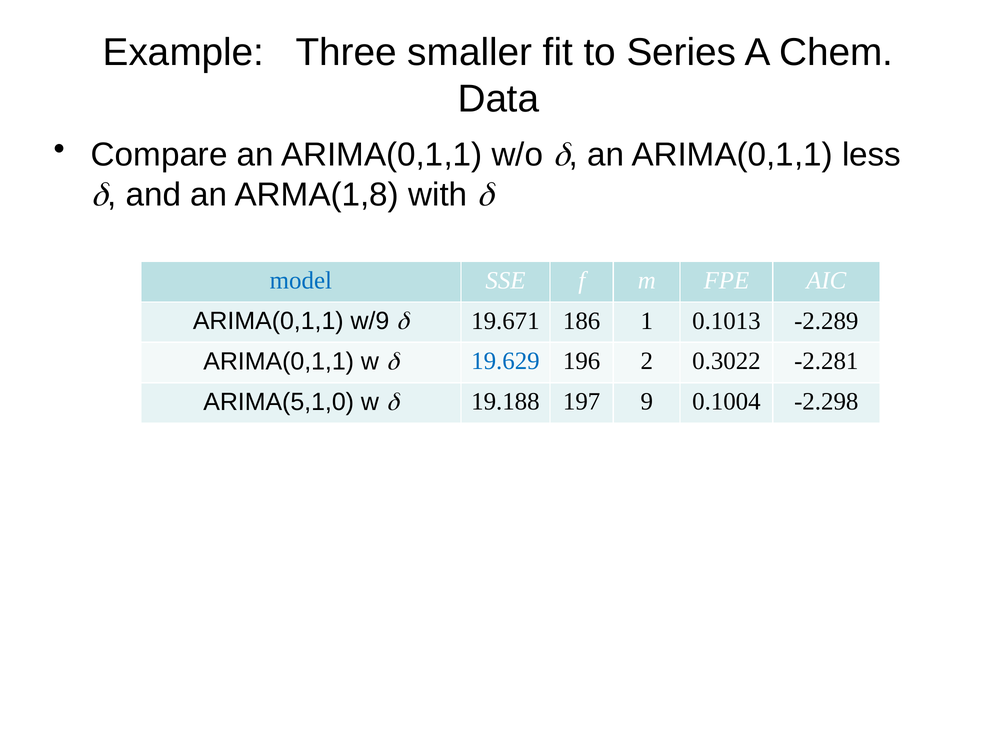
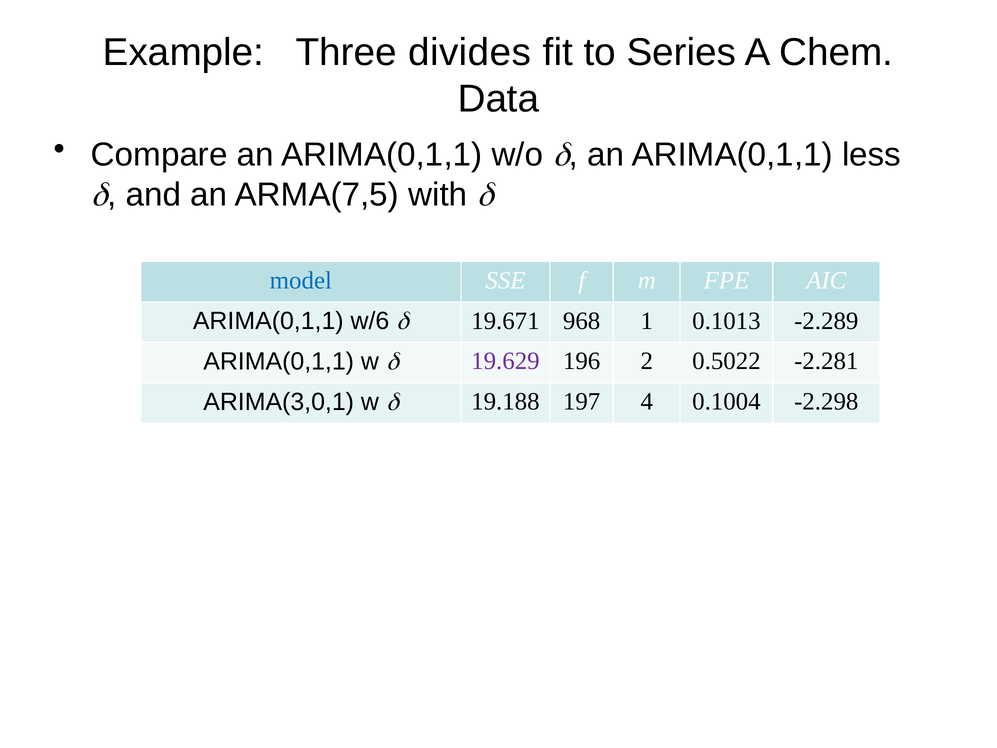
smaller: smaller -> divides
ARMA(1,8: ARMA(1,8 -> ARMA(7,5
w/9: w/9 -> w/6
186: 186 -> 968
19.629 colour: blue -> purple
0.3022: 0.3022 -> 0.5022
ARIMA(5,1,0: ARIMA(5,1,0 -> ARIMA(3,0,1
9: 9 -> 4
